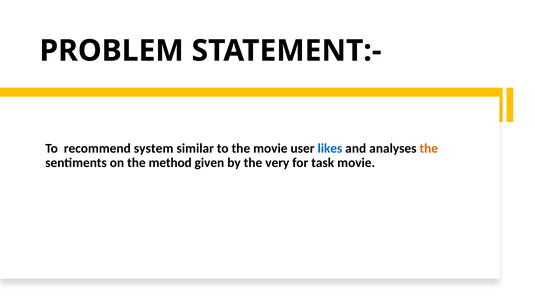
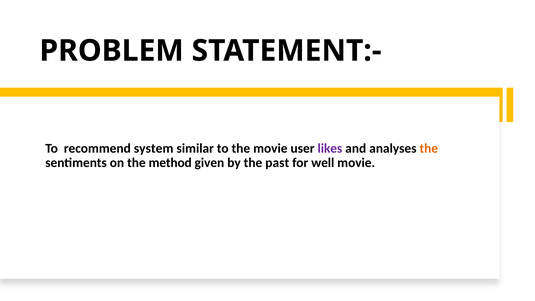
likes colour: blue -> purple
very: very -> past
task: task -> well
